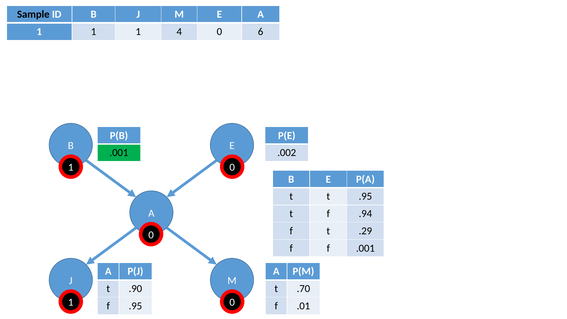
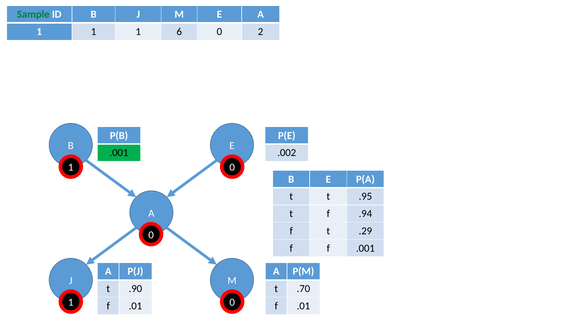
Sample colour: black -> green
4: 4 -> 6
6: 6 -> 2
.95 at (135, 306): .95 -> .01
